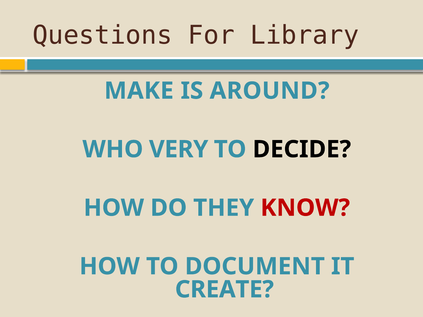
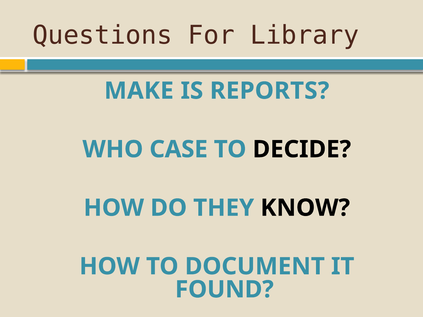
AROUND: AROUND -> REPORTS
VERY: VERY -> CASE
KNOW colour: red -> black
CREATE: CREATE -> FOUND
